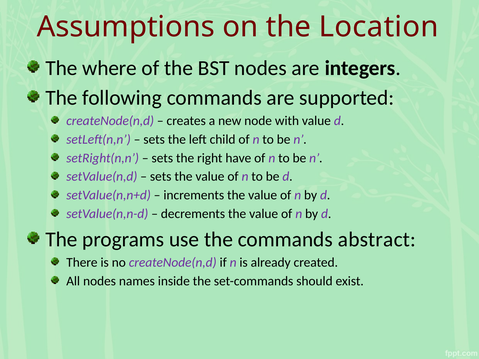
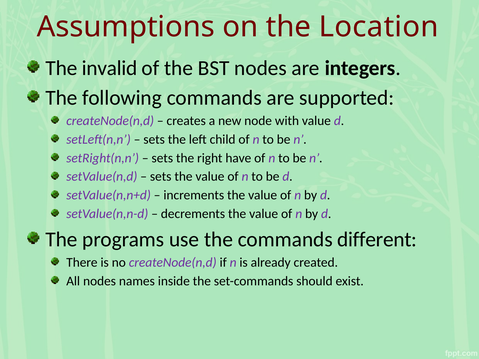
where: where -> invalid
abstract: abstract -> different
